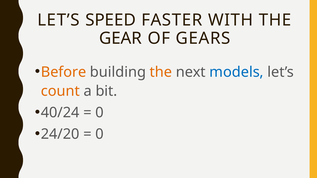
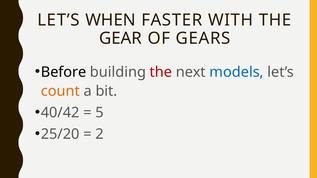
SPEED: SPEED -> WHEN
Before colour: orange -> black
the at (161, 72) colour: orange -> red
40/24: 40/24 -> 40/42
0 at (99, 113): 0 -> 5
24/20: 24/20 -> 25/20
0 at (99, 134): 0 -> 2
